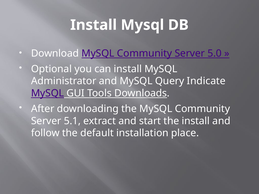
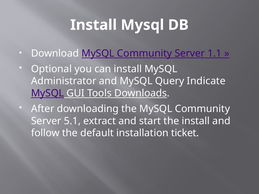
5.0: 5.0 -> 1.1
place: place -> ticket
